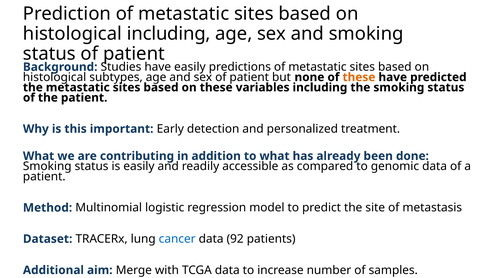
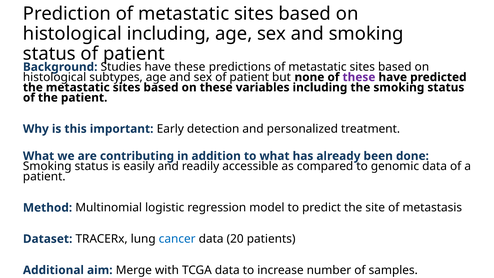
have easily: easily -> these
these at (359, 77) colour: orange -> purple
92: 92 -> 20
